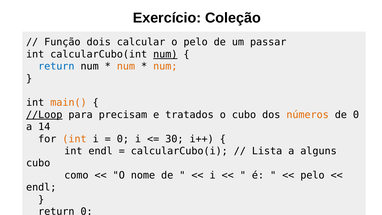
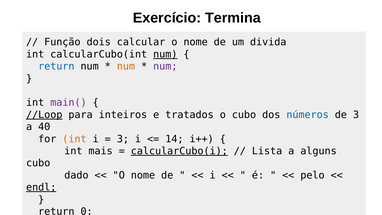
Coleção: Coleção -> Termina
calcular o pelo: pelo -> nome
passar: passar -> divida
num at (165, 66) colour: orange -> purple
main( colour: orange -> purple
precisam: precisam -> inteiros
números colour: orange -> blue
de 0: 0 -> 3
14: 14 -> 40
0 at (123, 139): 0 -> 3
30: 30 -> 14
int endl: endl -> mais
calcularCubo(i underline: none -> present
como: como -> dado
endl at (41, 187) underline: none -> present
